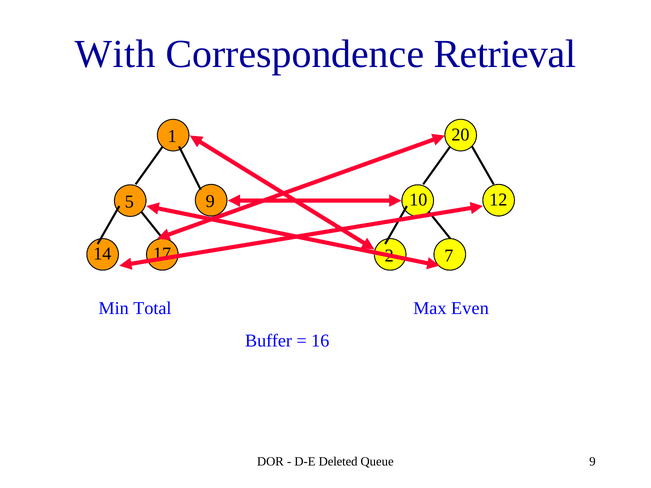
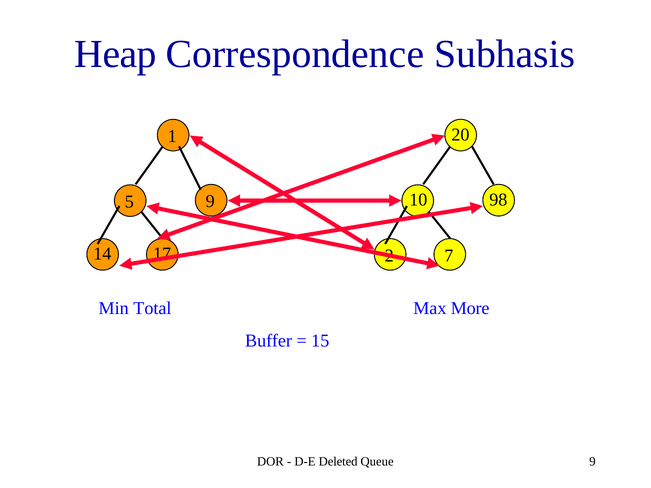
With: With -> Heap
Retrieval: Retrieval -> Subhasis
12: 12 -> 98
Even: Even -> More
16: 16 -> 15
